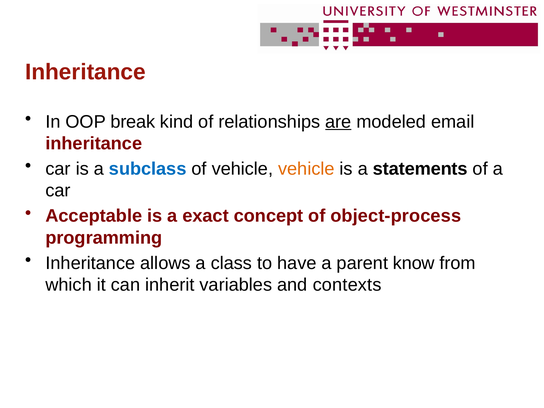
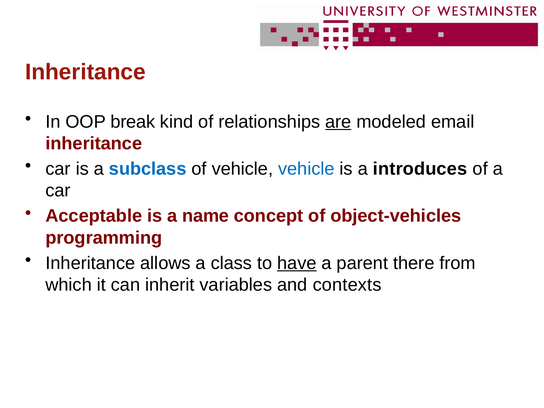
vehicle at (306, 169) colour: orange -> blue
statements: statements -> introduces
exact: exact -> name
object-process: object-process -> object-vehicles
have underline: none -> present
know: know -> there
